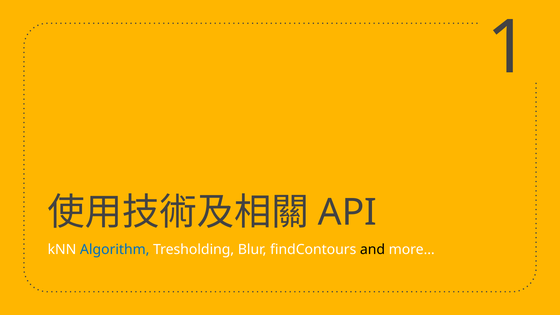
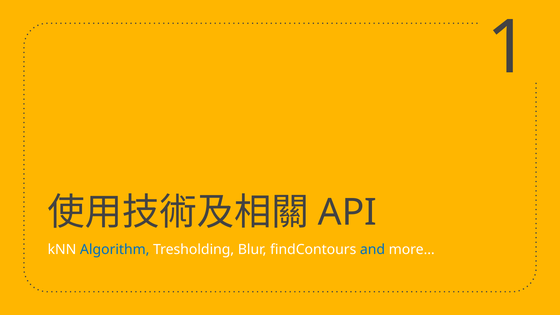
and colour: black -> blue
